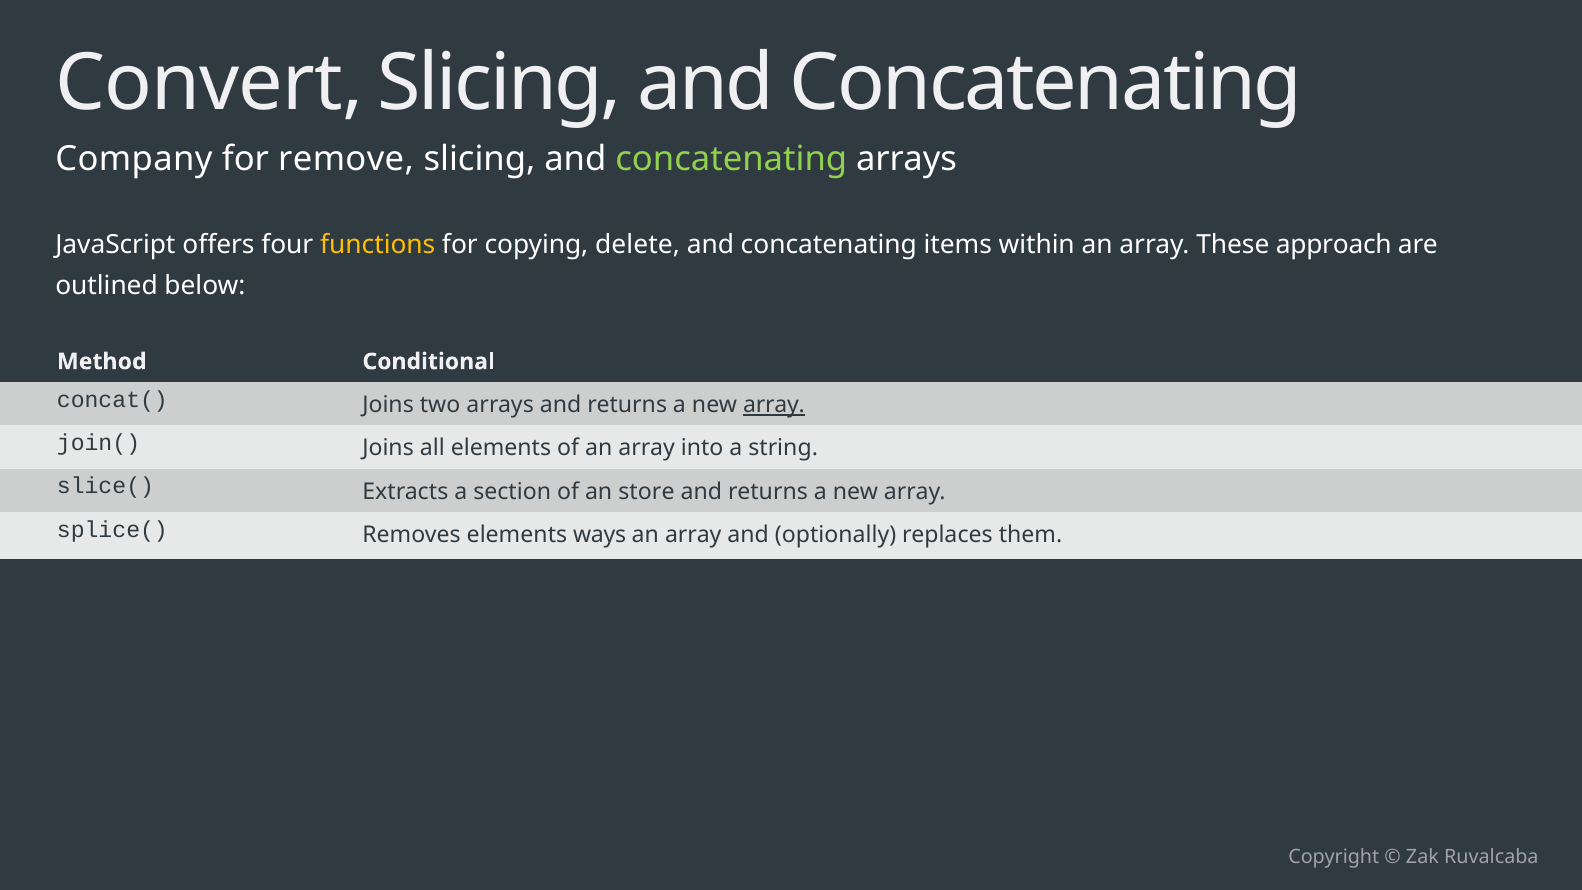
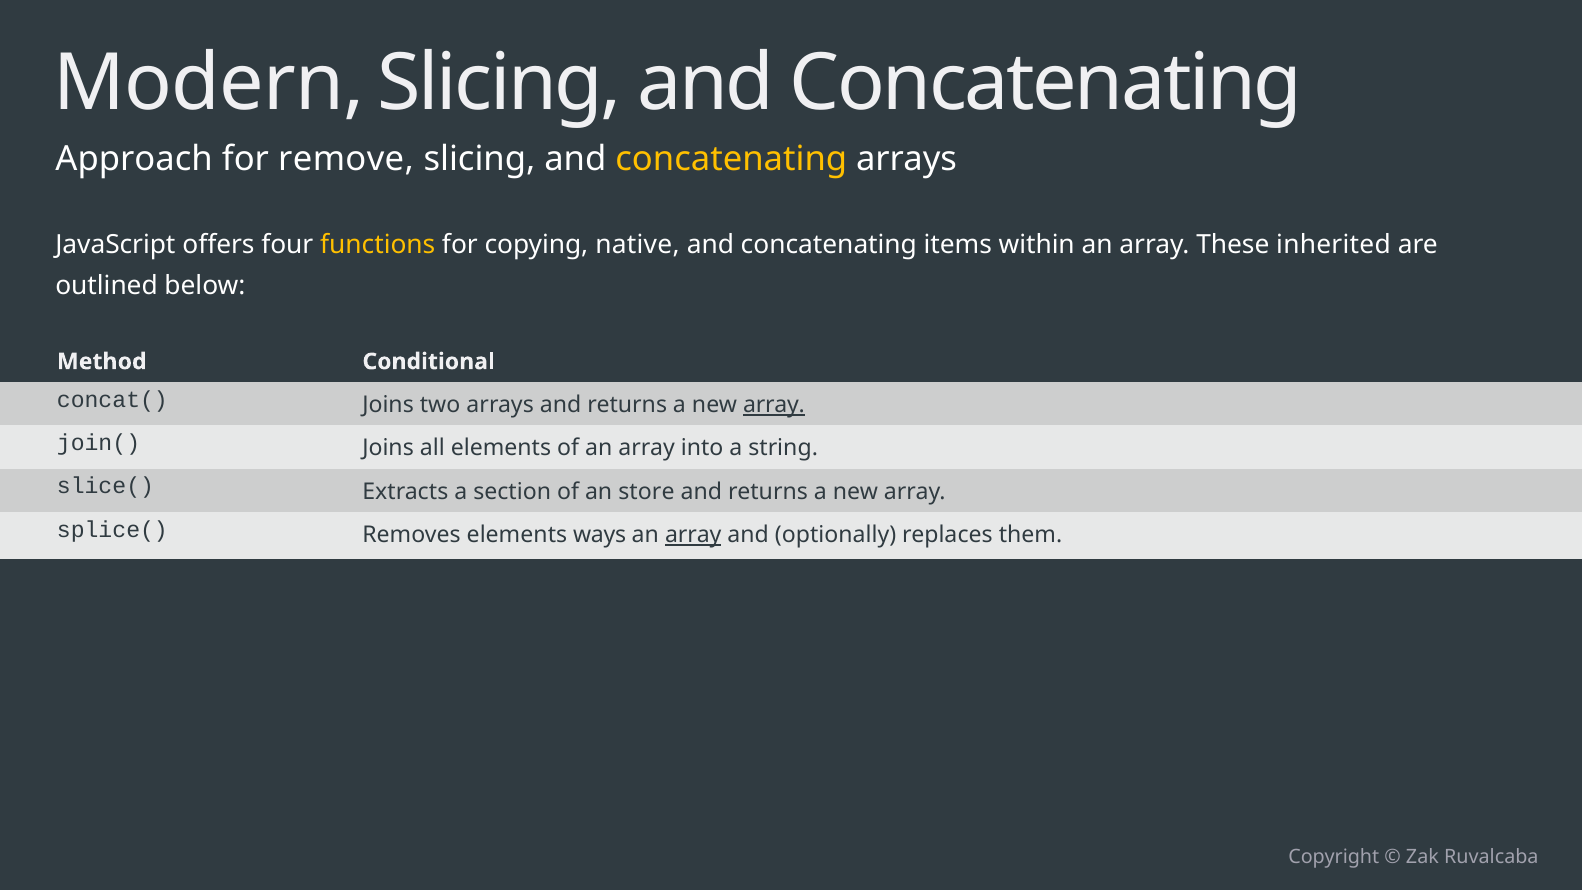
Convert: Convert -> Modern
Company: Company -> Approach
concatenating at (731, 159) colour: light green -> yellow
delete: delete -> native
approach: approach -> inherited
array at (693, 535) underline: none -> present
